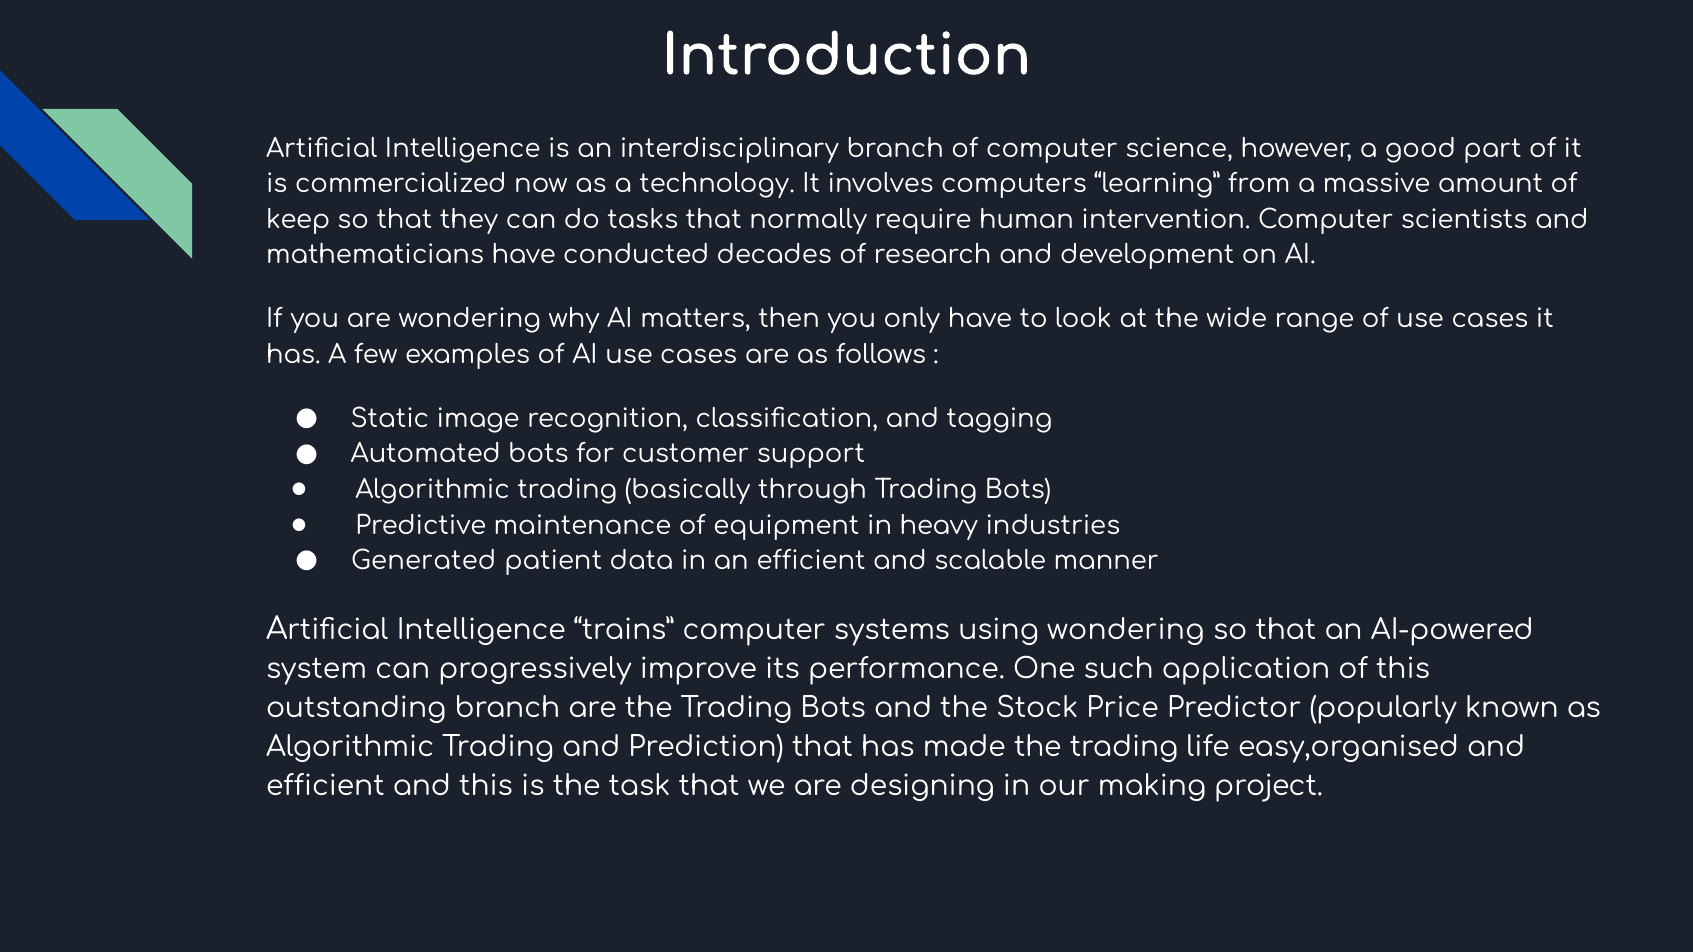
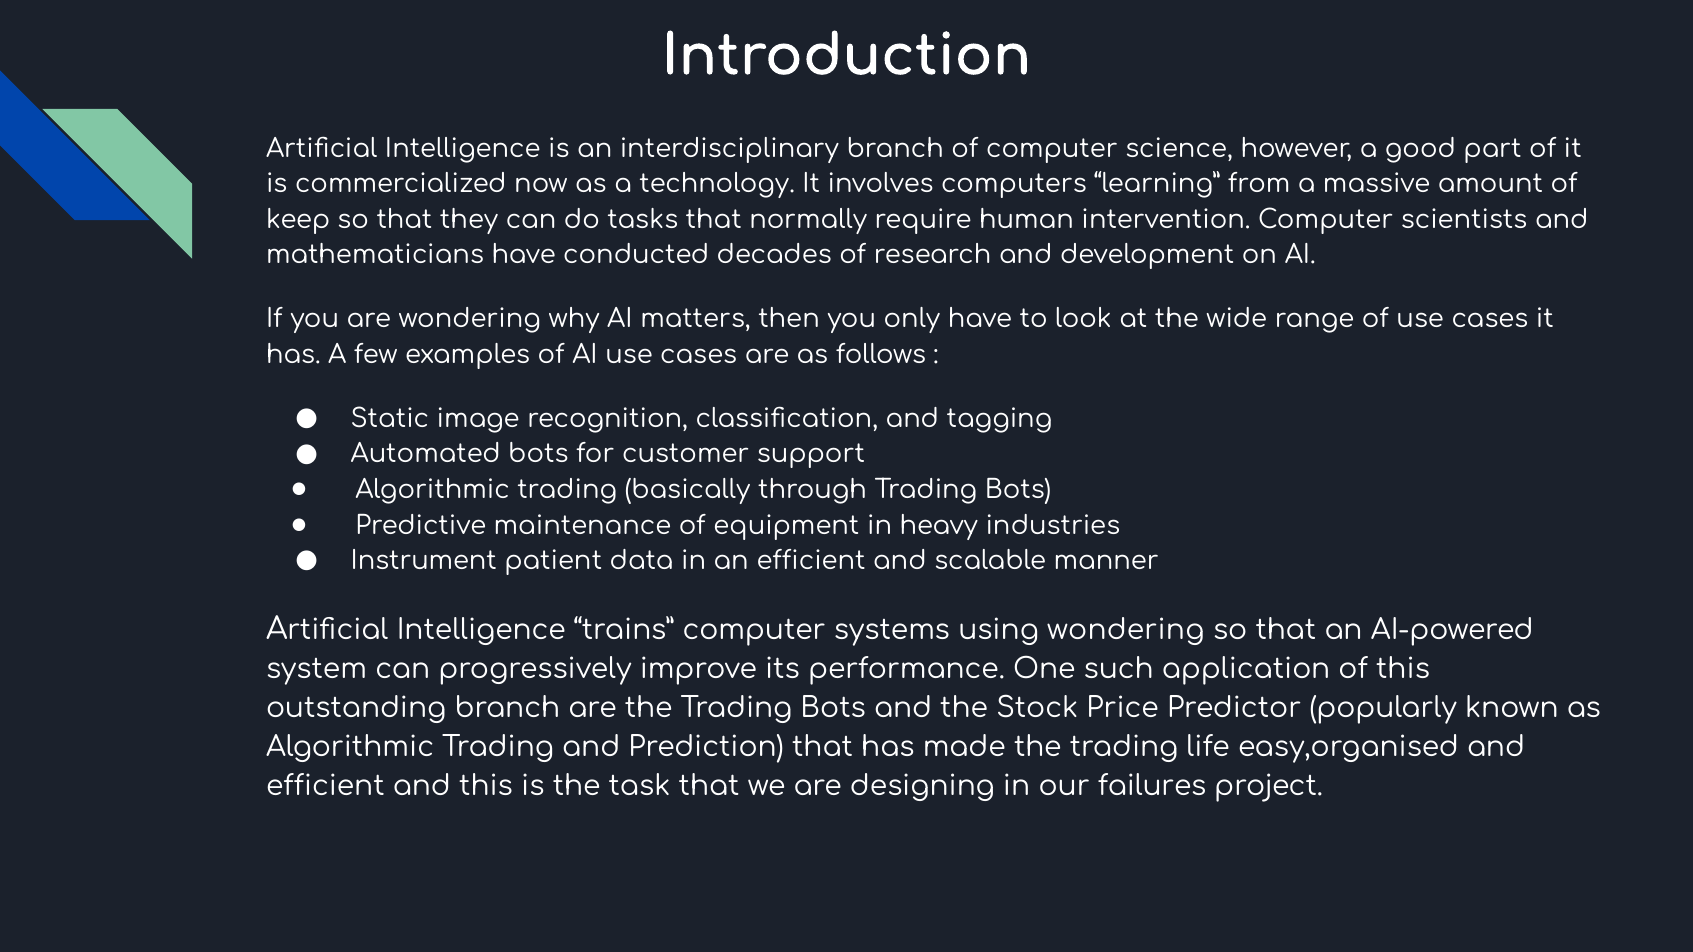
Generated: Generated -> Instrument
making: making -> failures
